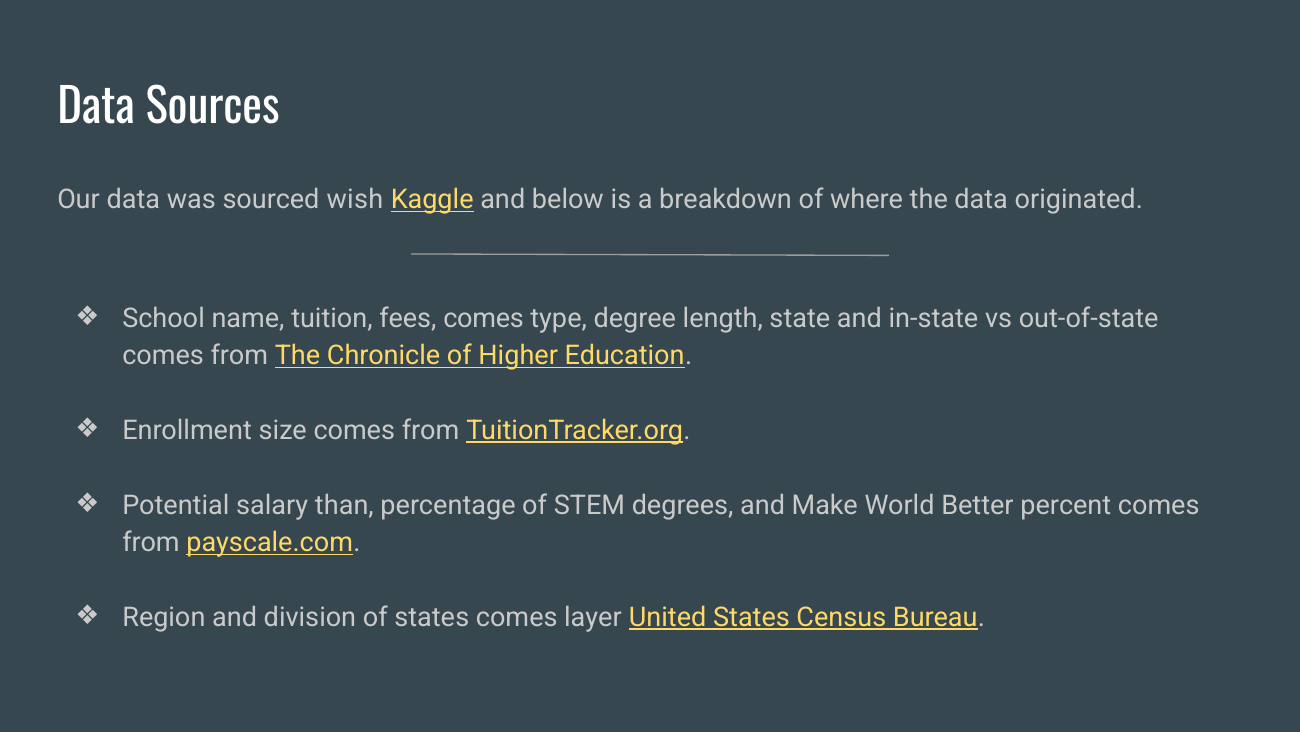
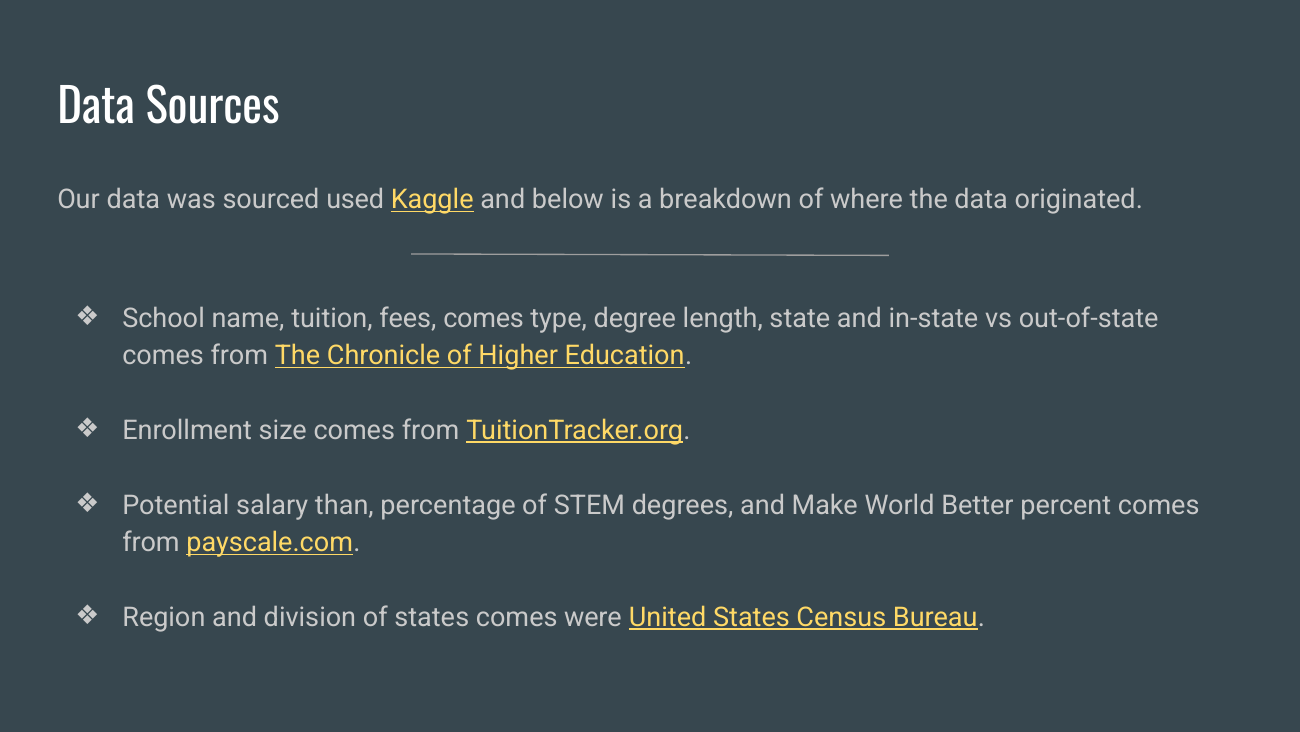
wish: wish -> used
layer: layer -> were
